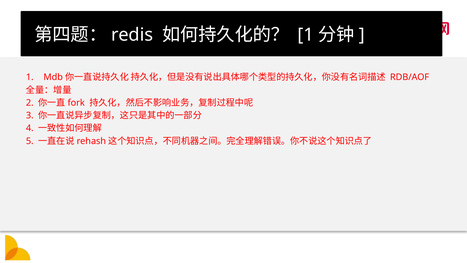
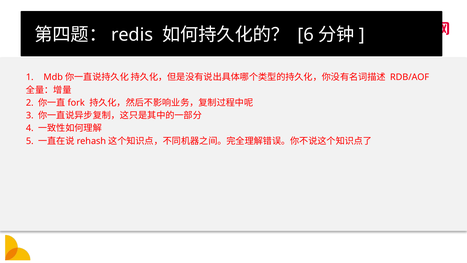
1 at (306, 35): 1 -> 6
